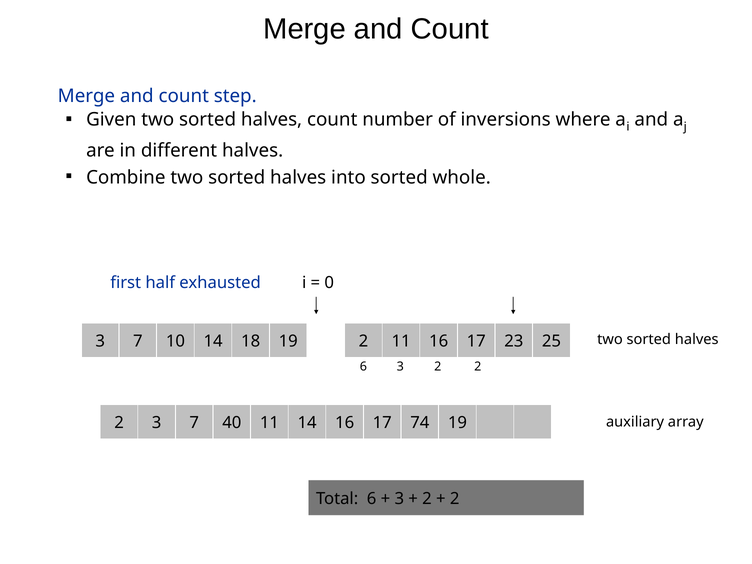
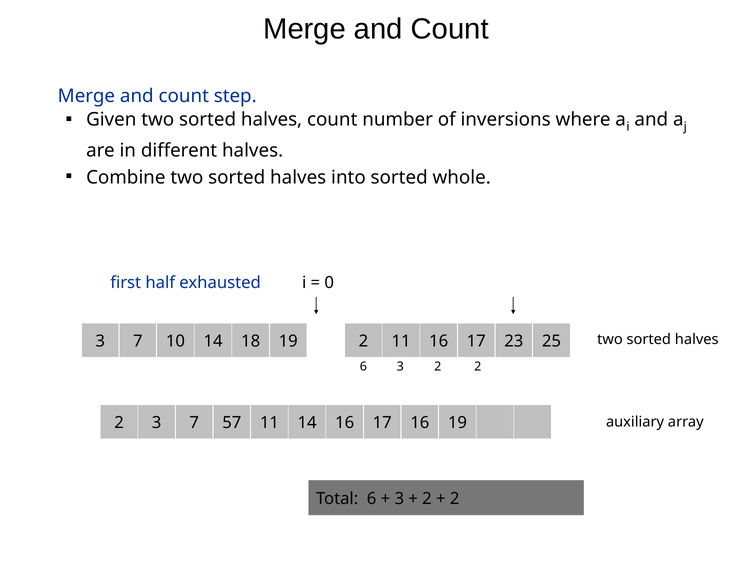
40: 40 -> 57
3 74: 74 -> 16
